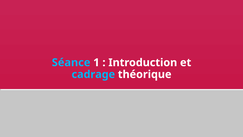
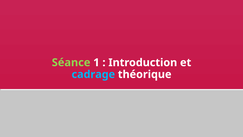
Séance colour: light blue -> light green
